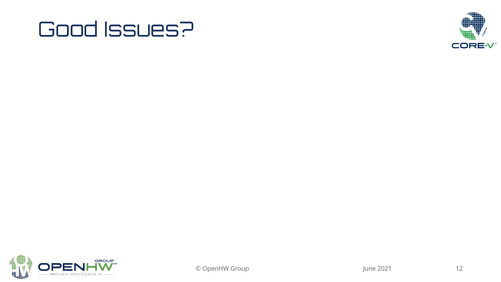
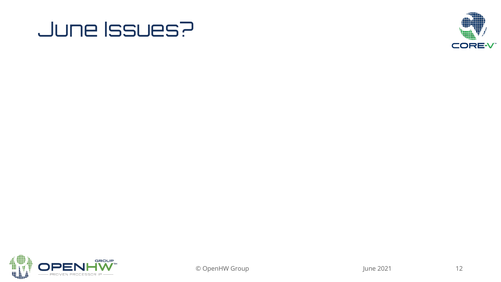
Good at (68, 30): Good -> June
